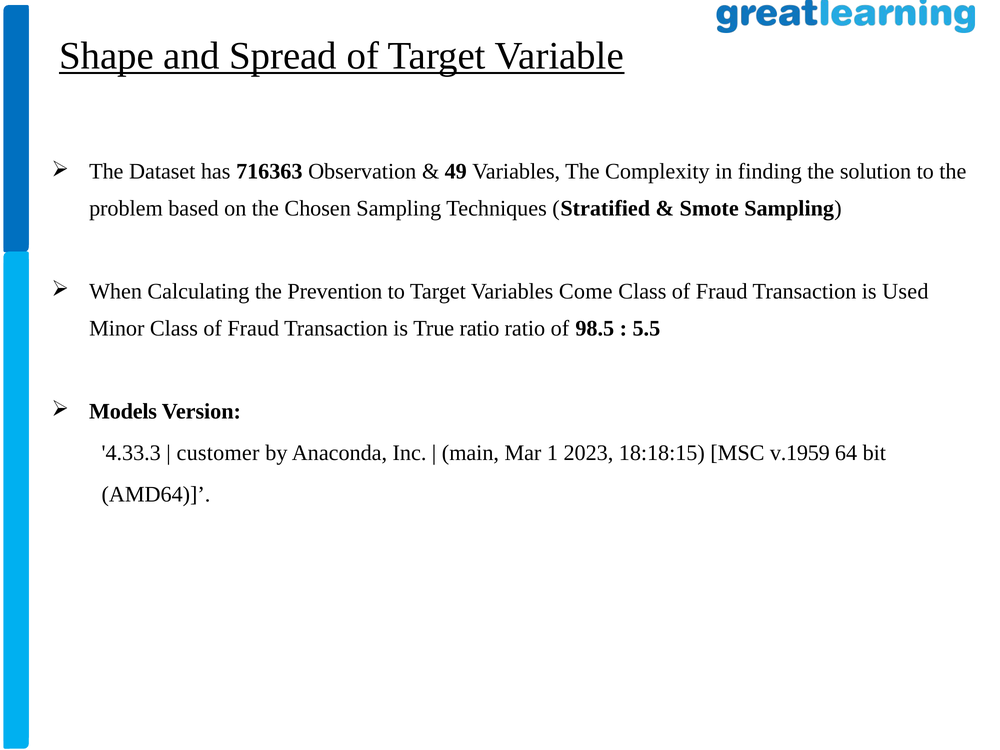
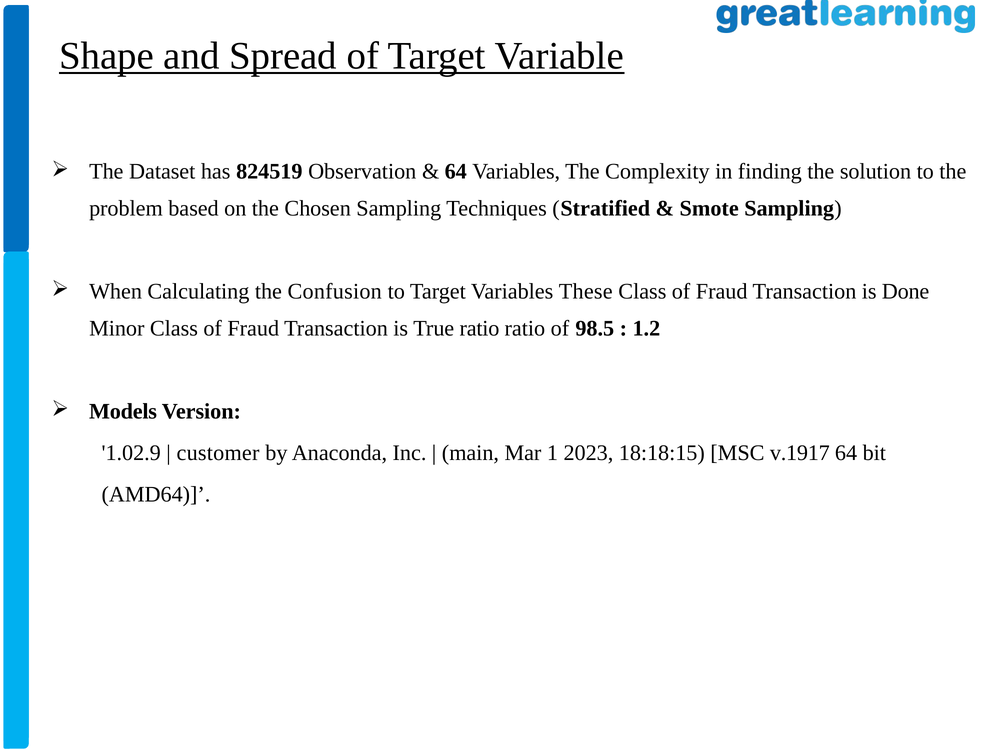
716363: 716363 -> 824519
49 at (456, 171): 49 -> 64
Prevention: Prevention -> Confusion
Come: Come -> These
Used: Used -> Done
5.5: 5.5 -> 1.2
4.33.3: 4.33.3 -> 1.02.9
v.1959: v.1959 -> v.1917
